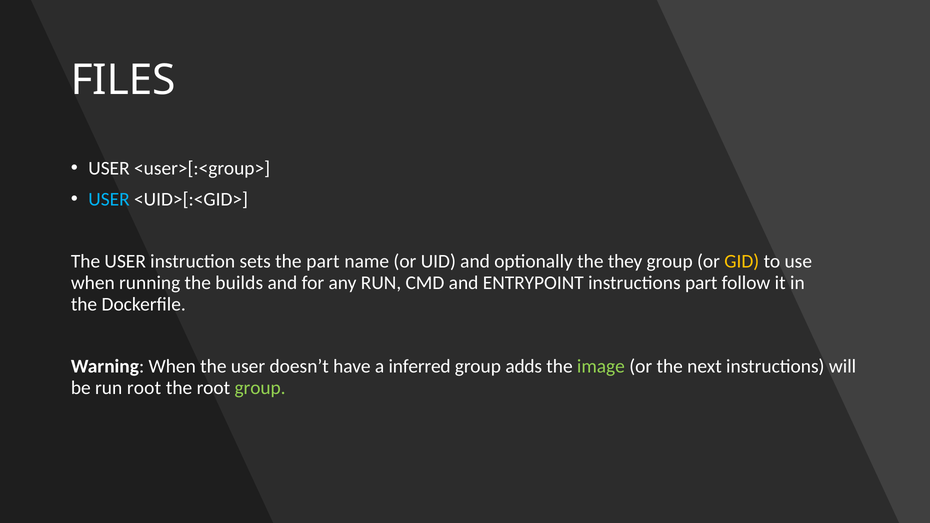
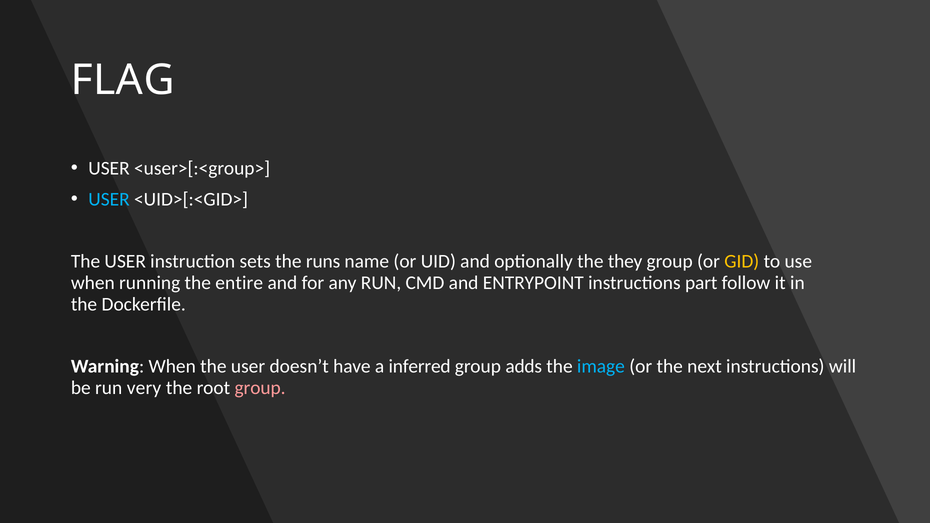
FILES: FILES -> FLAG
the part: part -> runs
builds: builds -> entire
image colour: light green -> light blue
run root: root -> very
group at (260, 388) colour: light green -> pink
